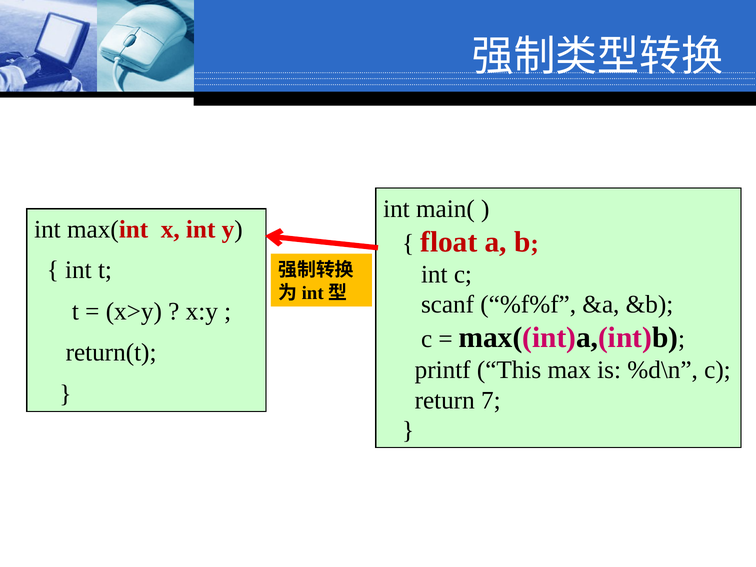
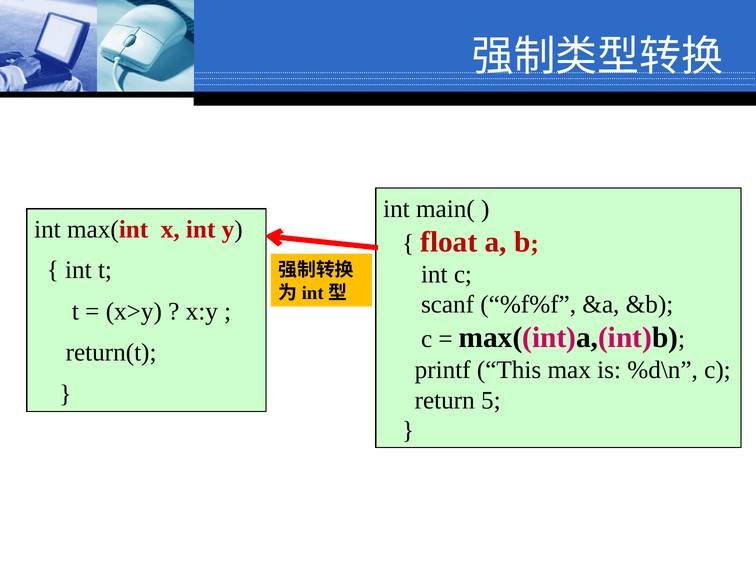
7: 7 -> 5
